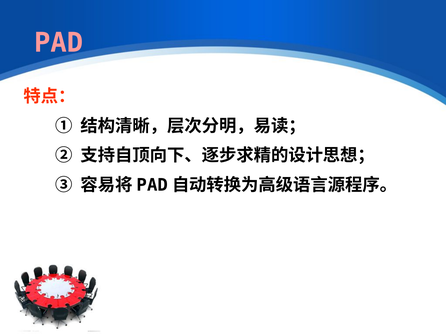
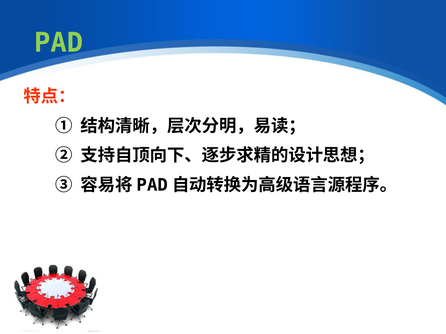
PAD colour: pink -> light green
